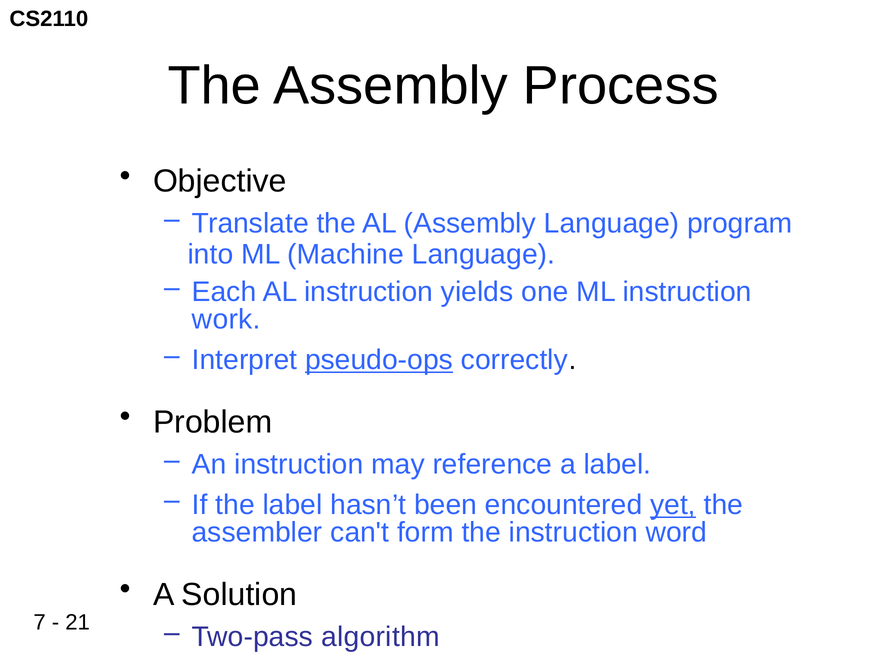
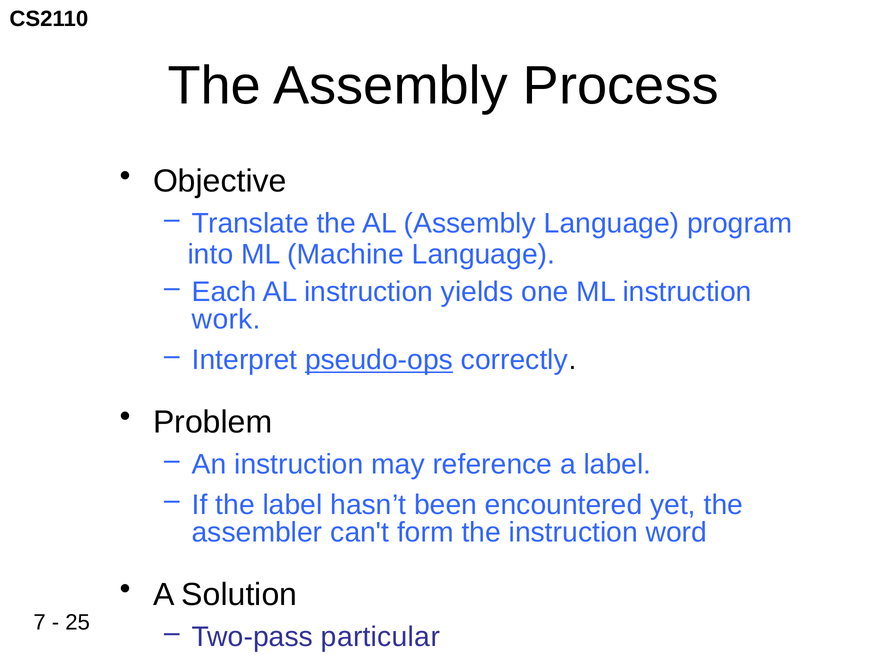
yet underline: present -> none
21: 21 -> 25
algorithm: algorithm -> particular
